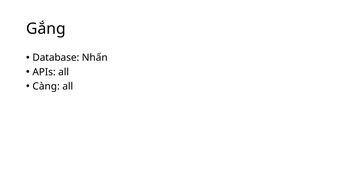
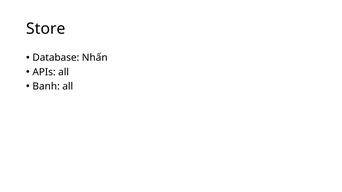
Gắng: Gắng -> Store
Càng: Càng -> Banh
